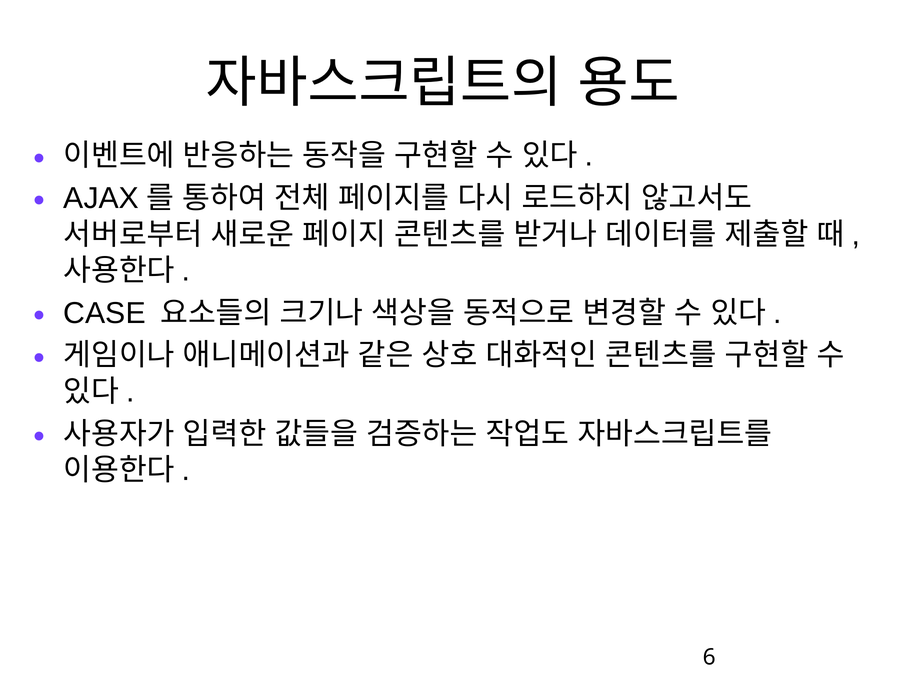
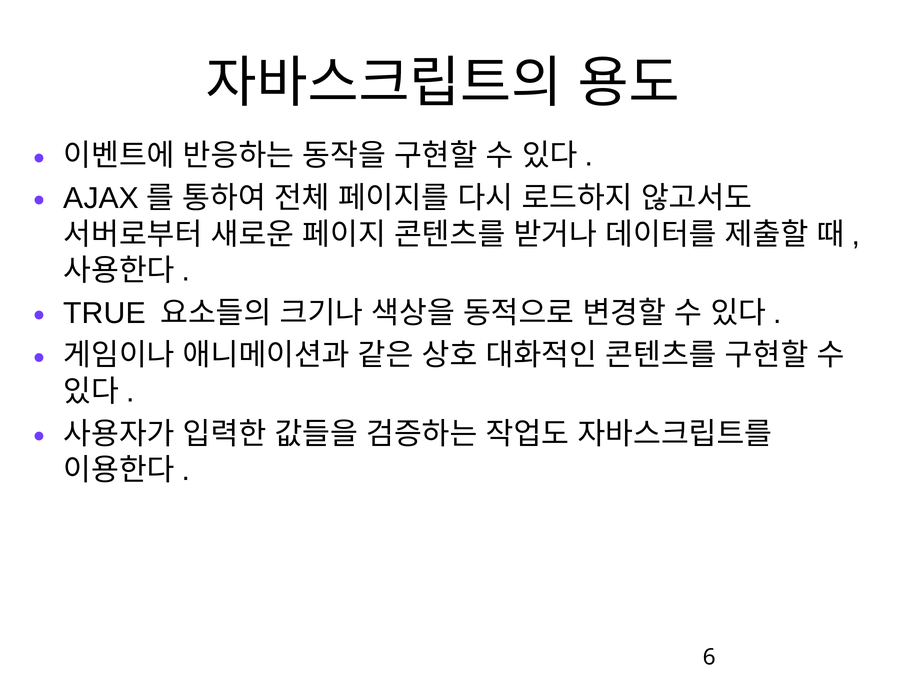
CASE: CASE -> TRUE
